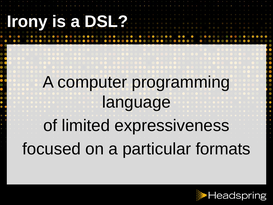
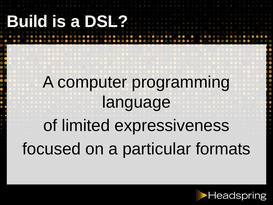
Irony: Irony -> Build
